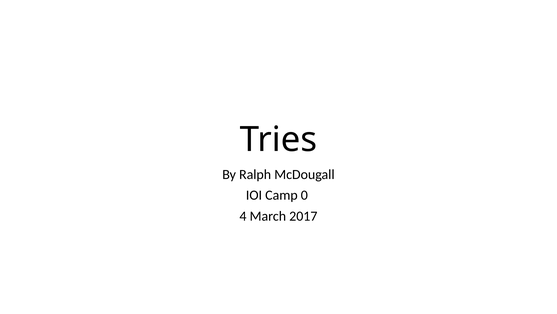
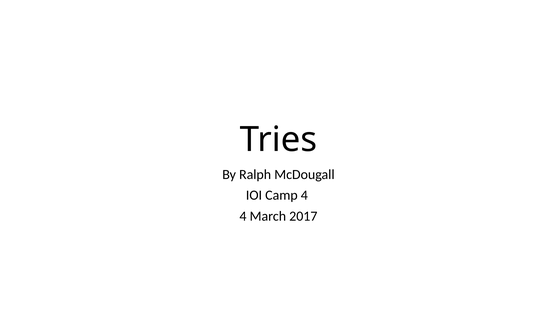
Camp 0: 0 -> 4
